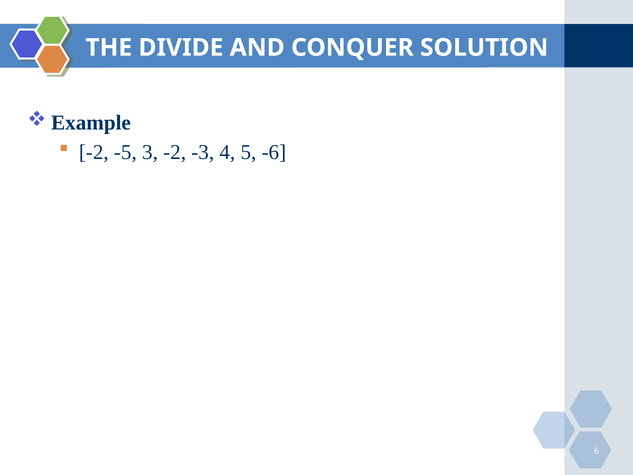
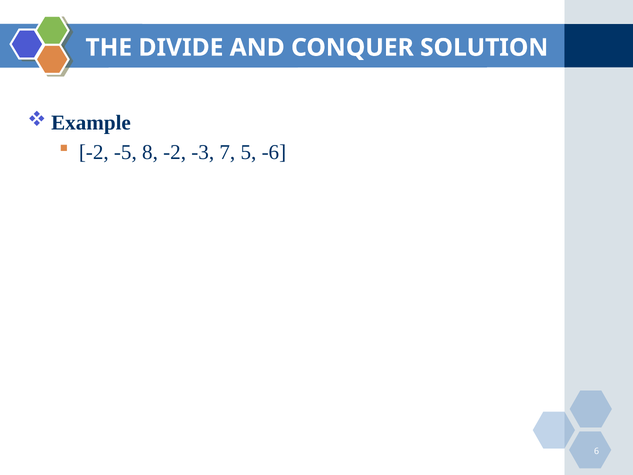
3: 3 -> 8
4: 4 -> 7
